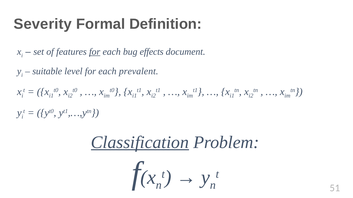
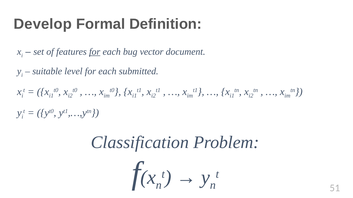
Severity: Severity -> Develop
effects: effects -> vector
prevalent: prevalent -> submitted
Classification underline: present -> none
